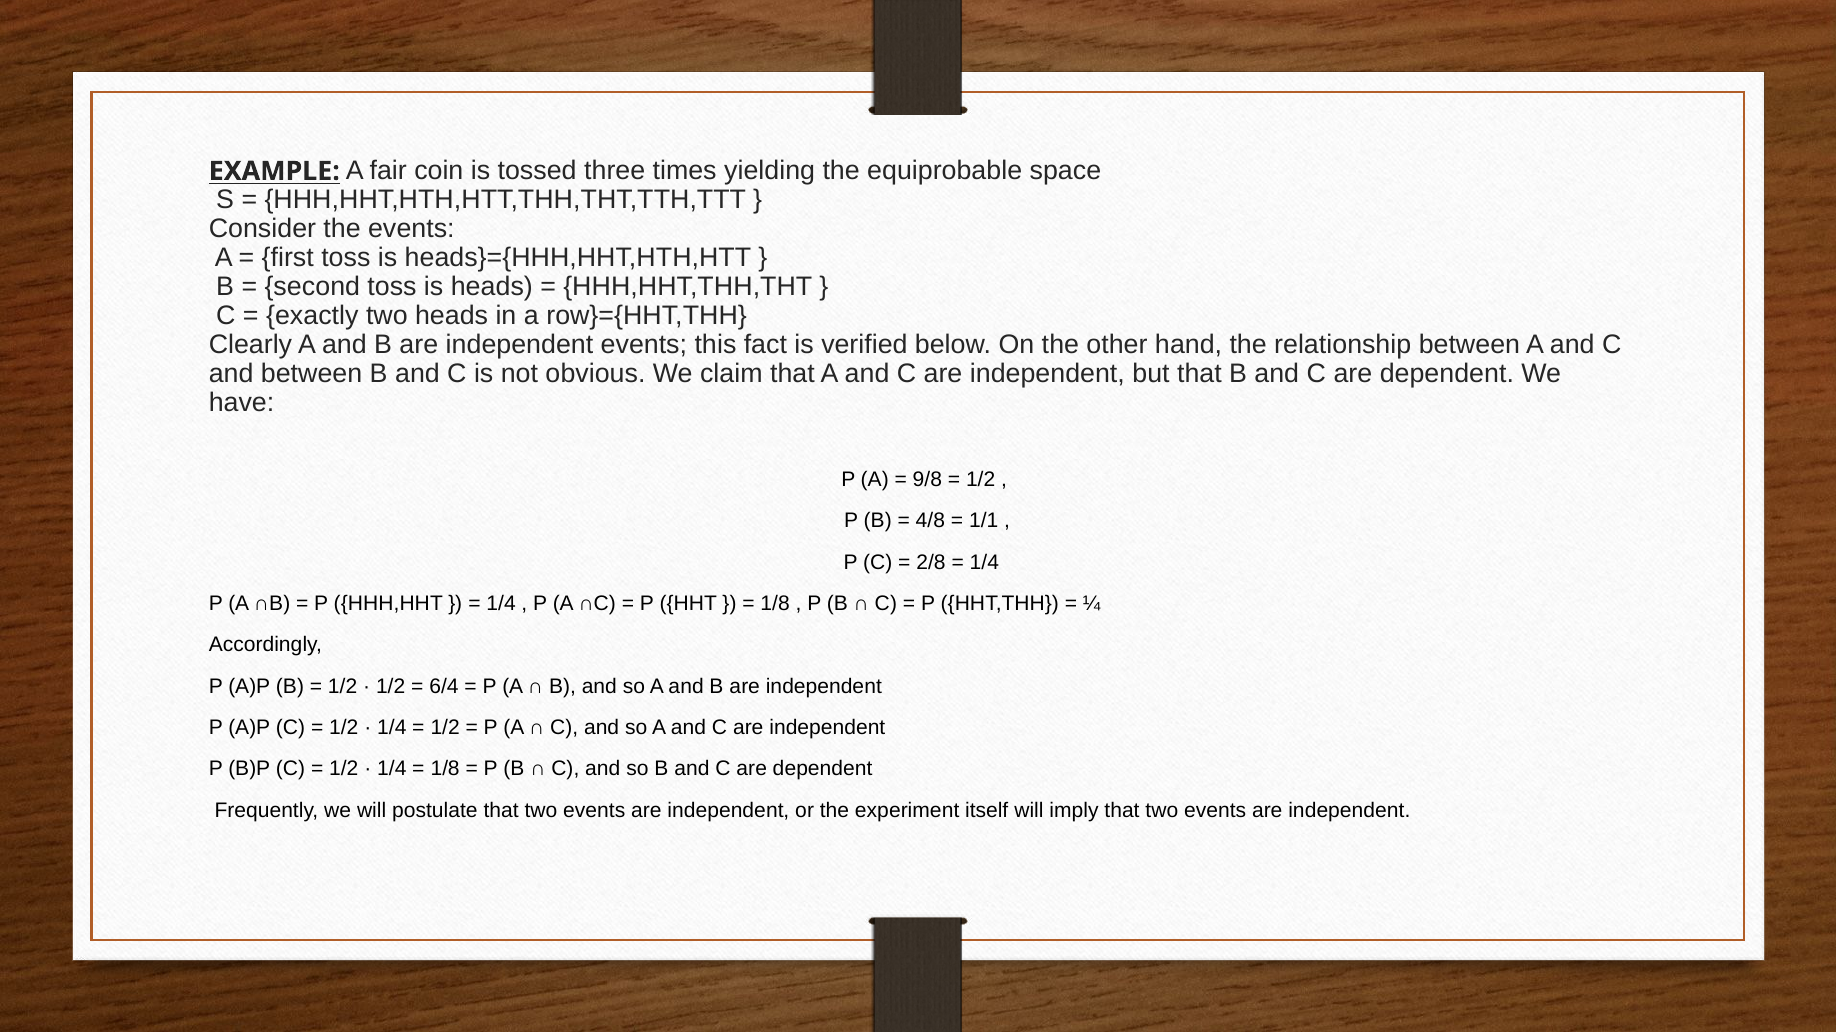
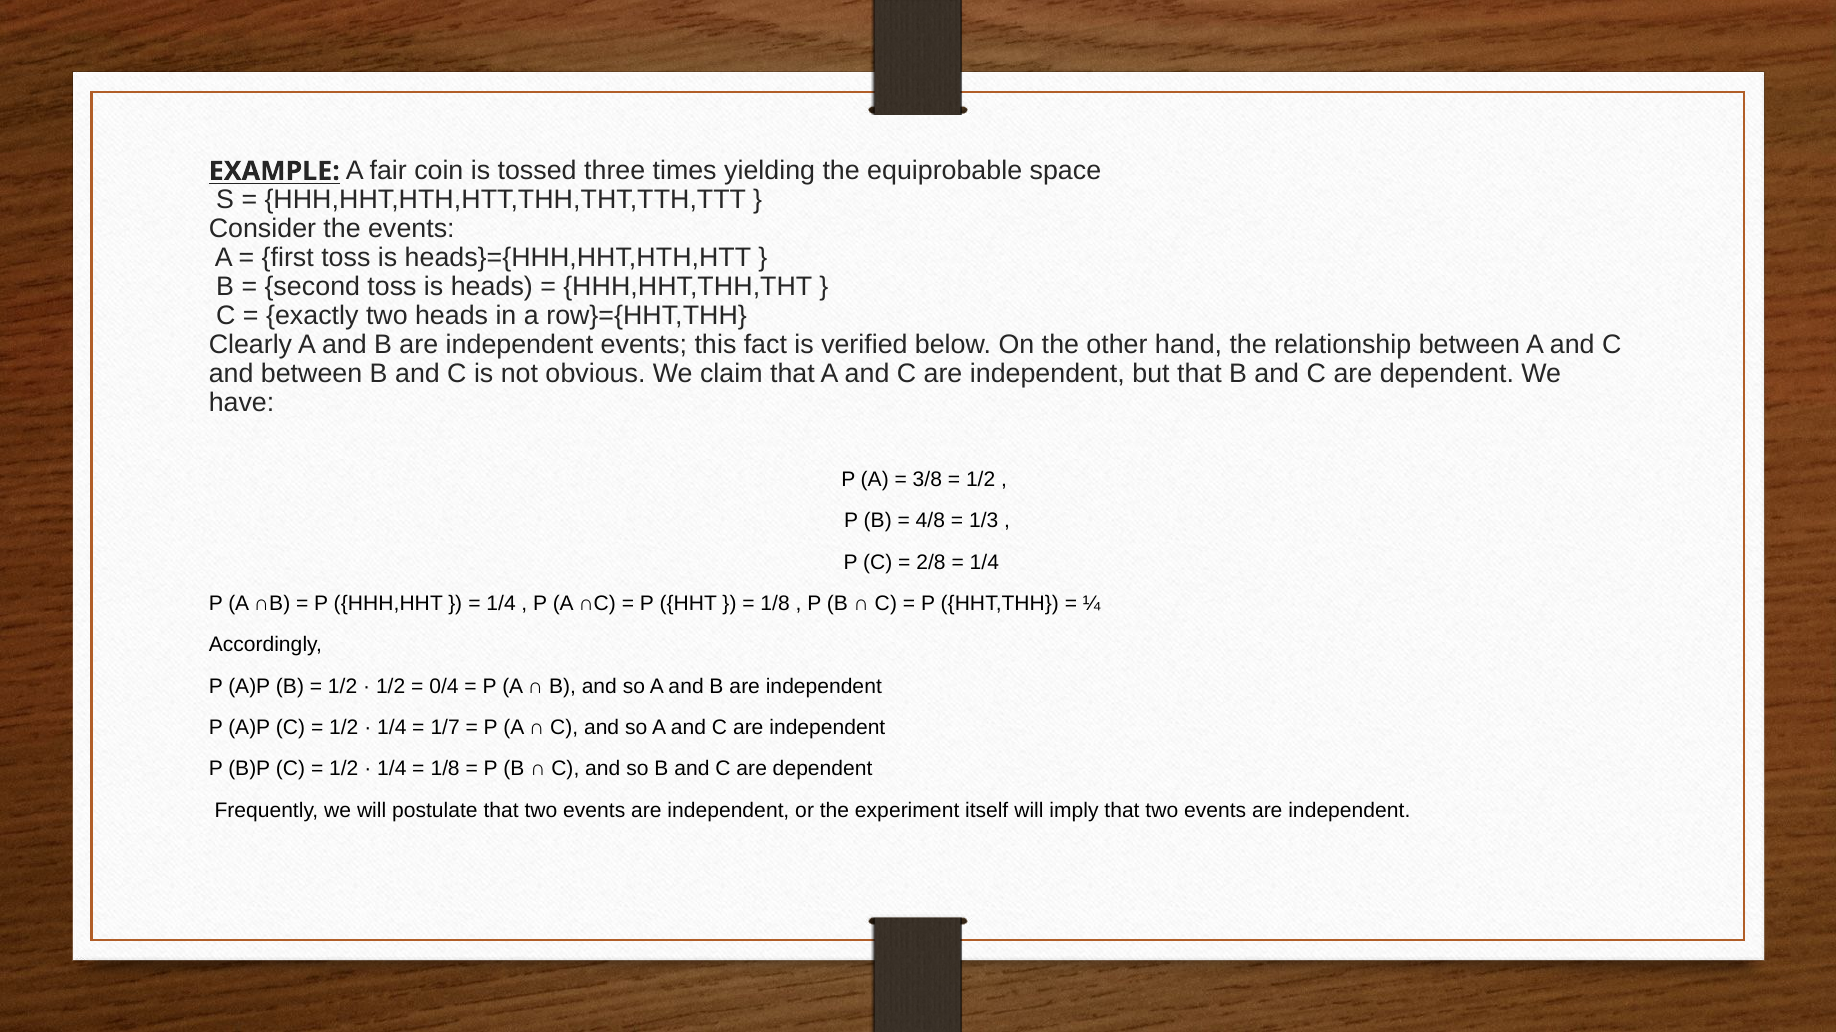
9/8: 9/8 -> 3/8
1/1: 1/1 -> 1/3
6/4: 6/4 -> 0/4
1/2 at (445, 728): 1/2 -> 1/7
